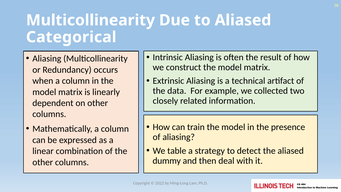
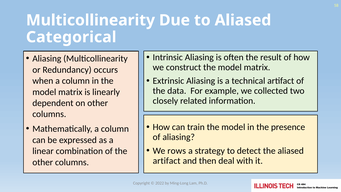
table: table -> rows
dummy at (167, 161): dummy -> artifact
